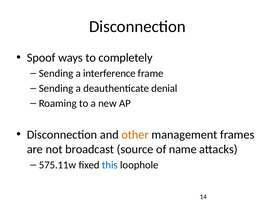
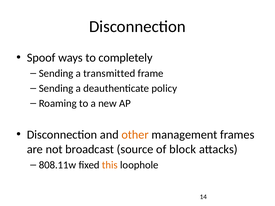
interference: interference -> transmitted
denial: denial -> policy
name: name -> block
575.11w: 575.11w -> 808.11w
this colour: blue -> orange
